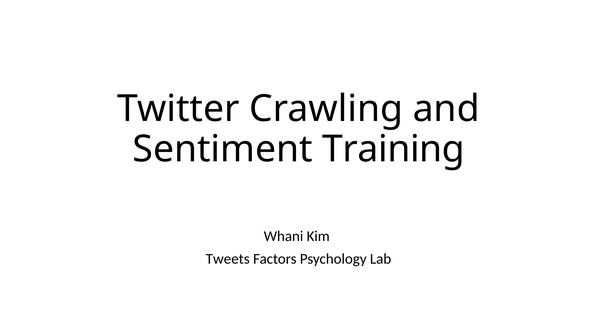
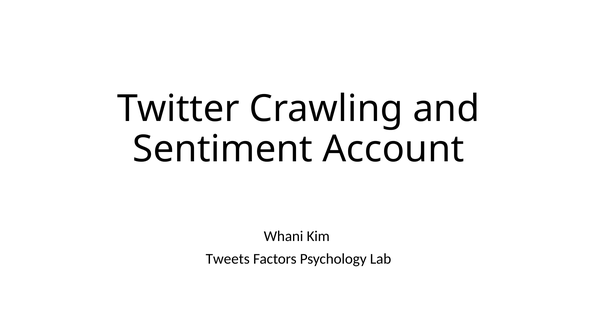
Training: Training -> Account
